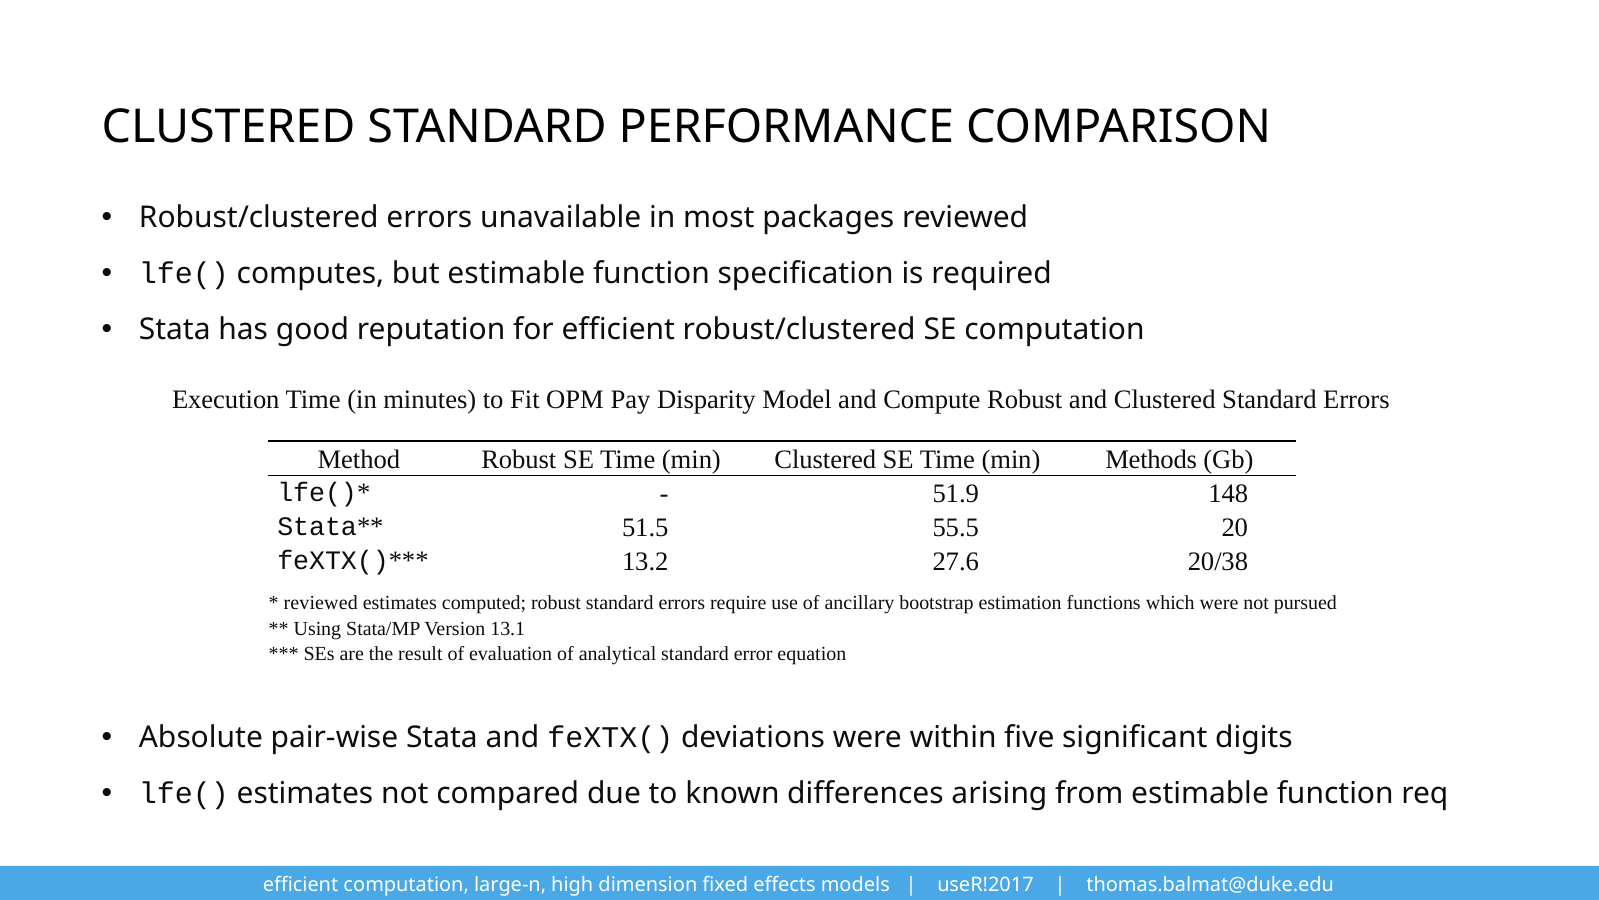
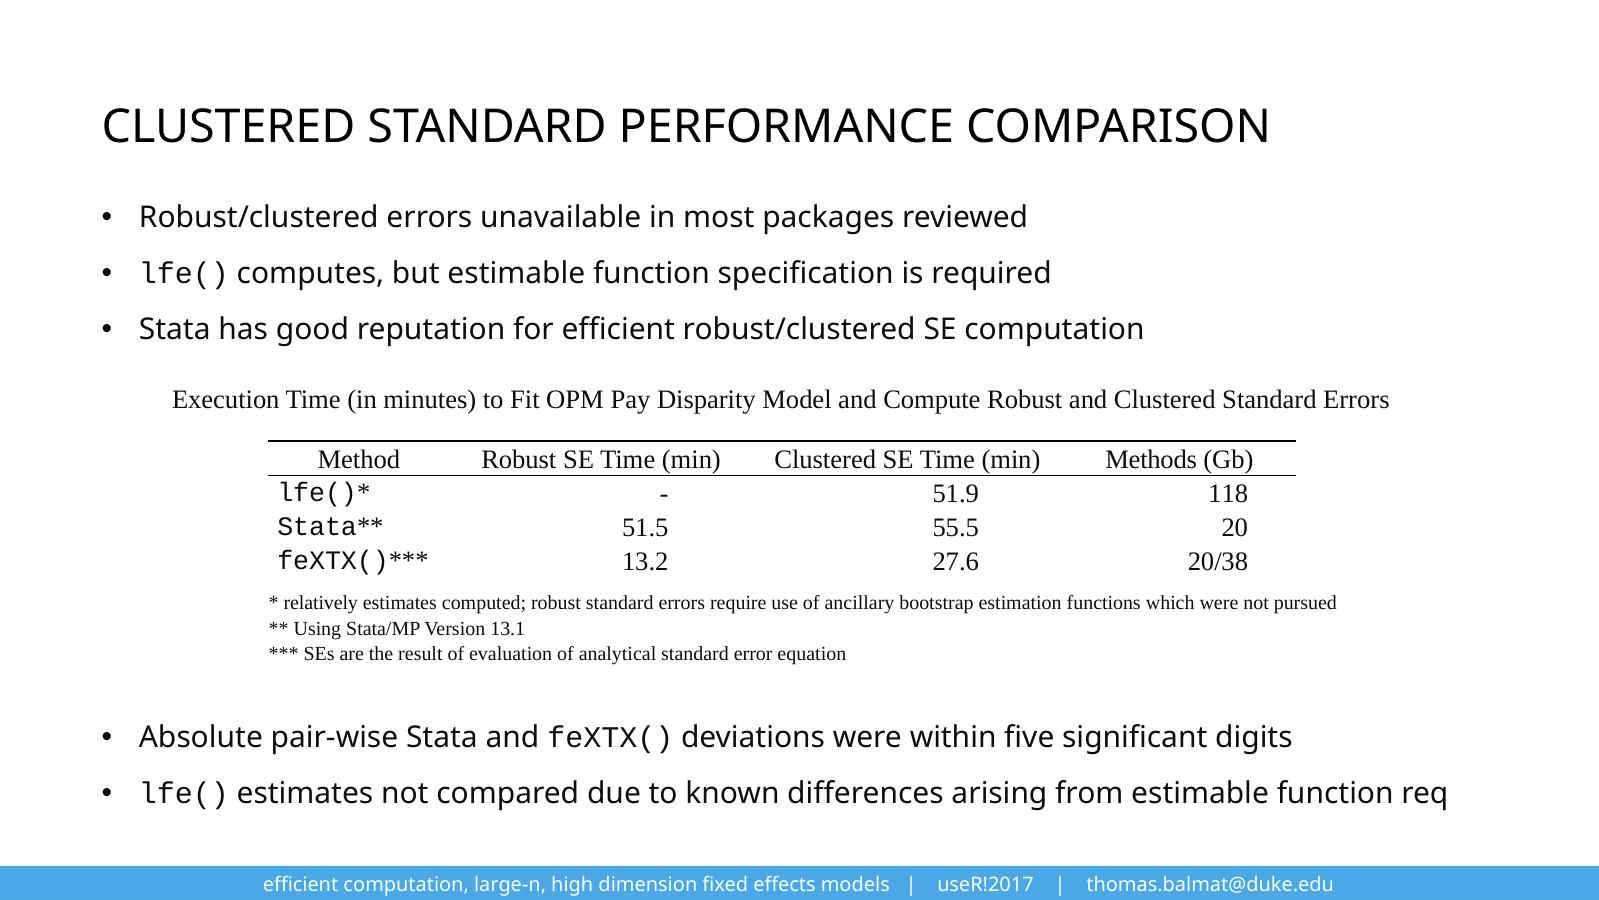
148: 148 -> 118
reviewed at (321, 603): reviewed -> relatively
